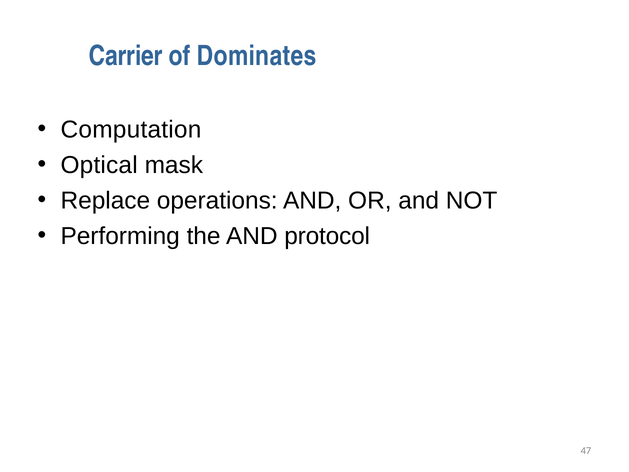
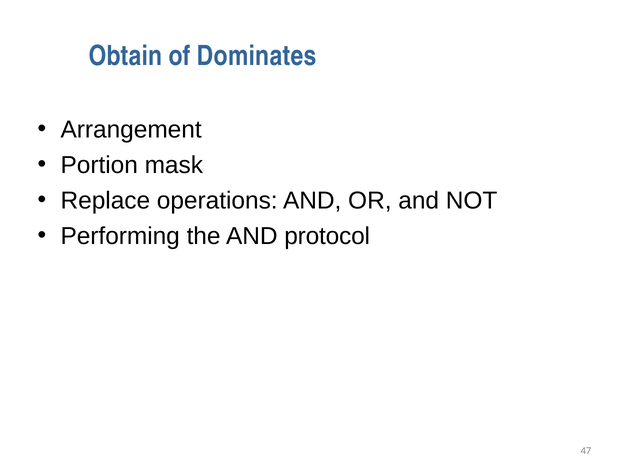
Carrier: Carrier -> Obtain
Computation: Computation -> Arrangement
Optical: Optical -> Portion
